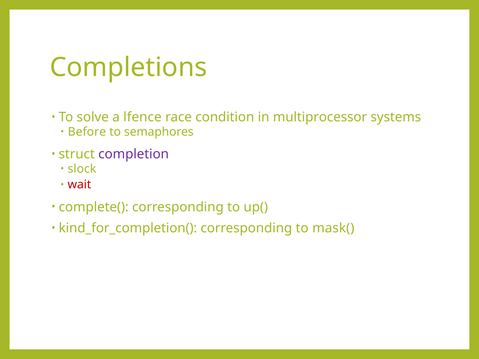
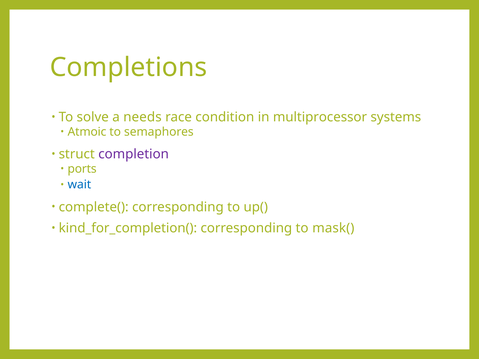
lfence: lfence -> needs
Before: Before -> Atmoic
slock: slock -> ports
wait colour: red -> blue
